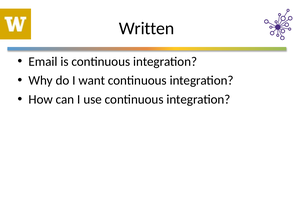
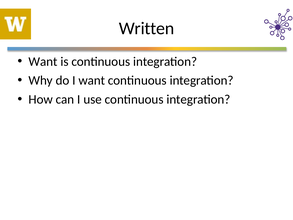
Email at (43, 61): Email -> Want
